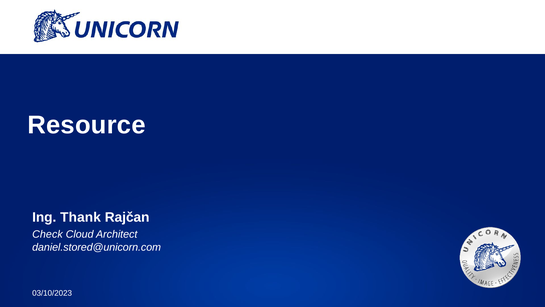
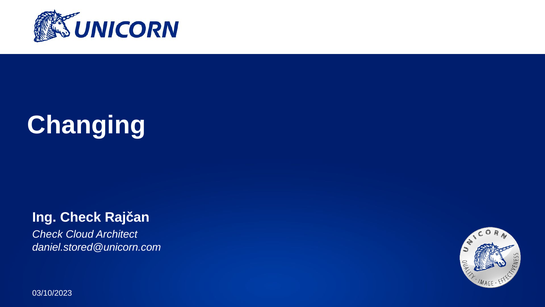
Resource: Resource -> Changing
Ing Thank: Thank -> Check
